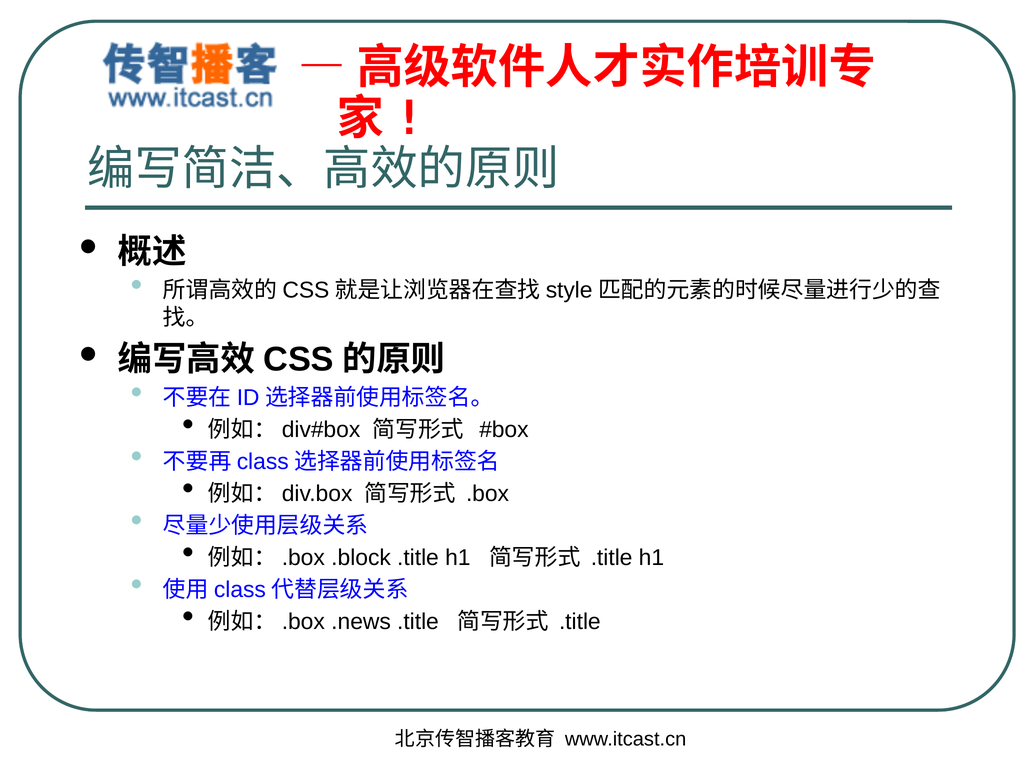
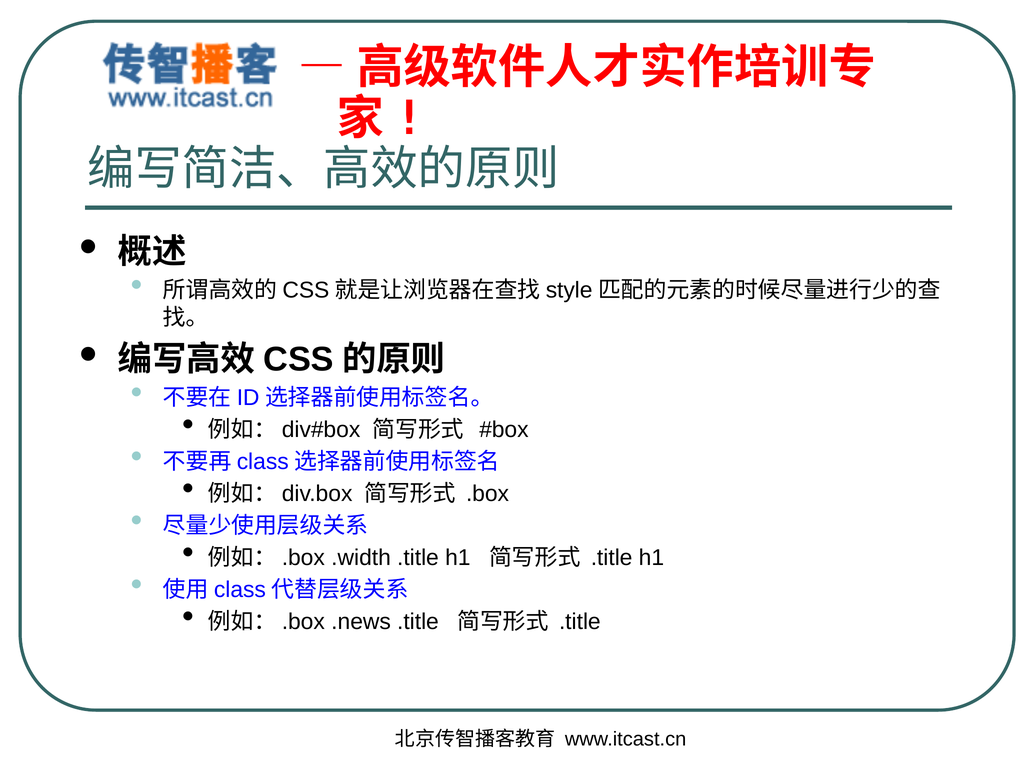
.block: .block -> .width
